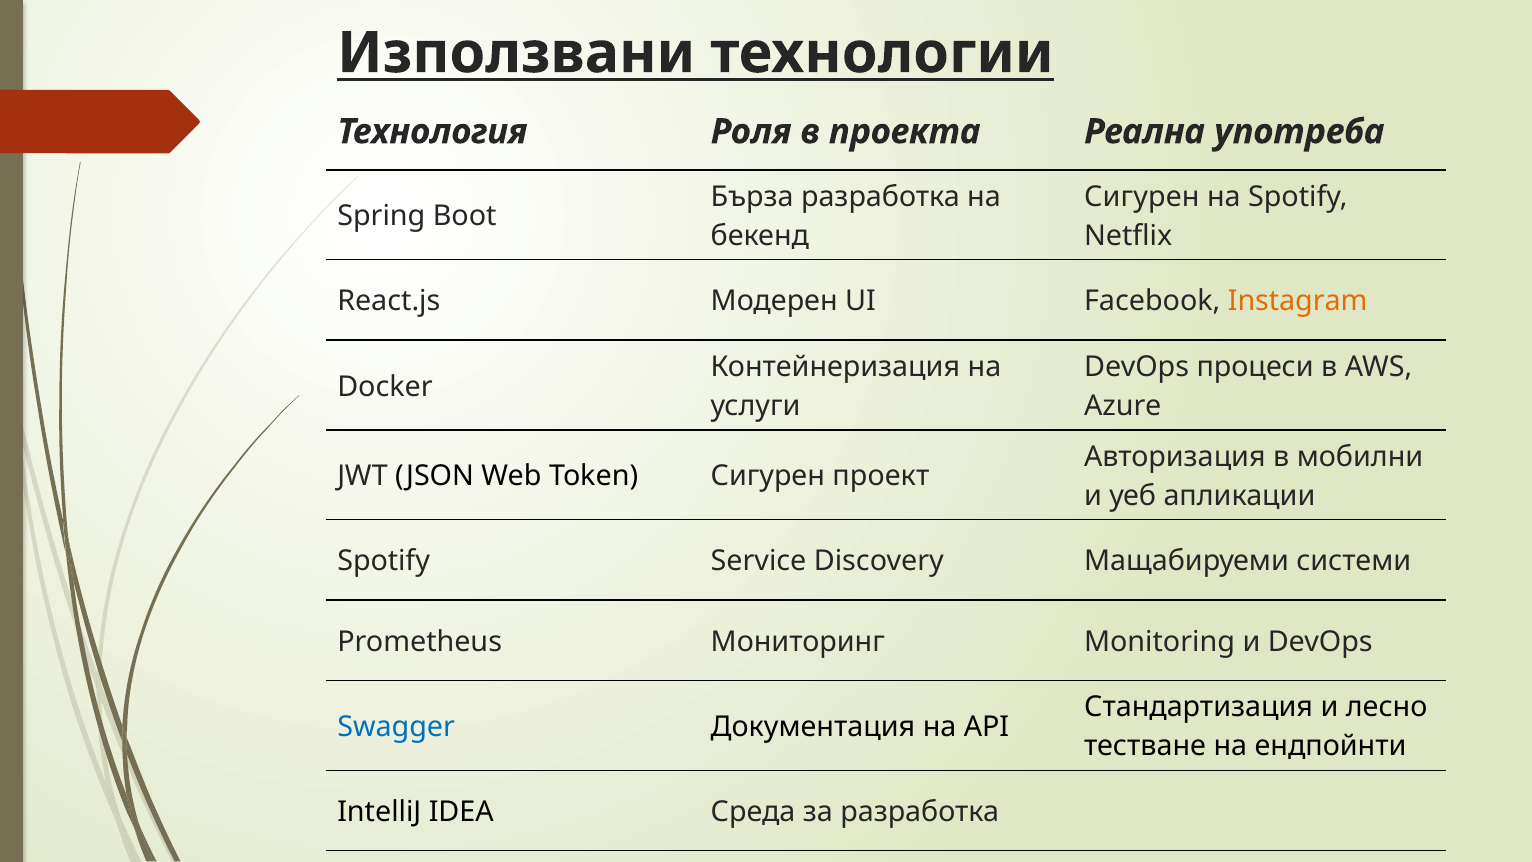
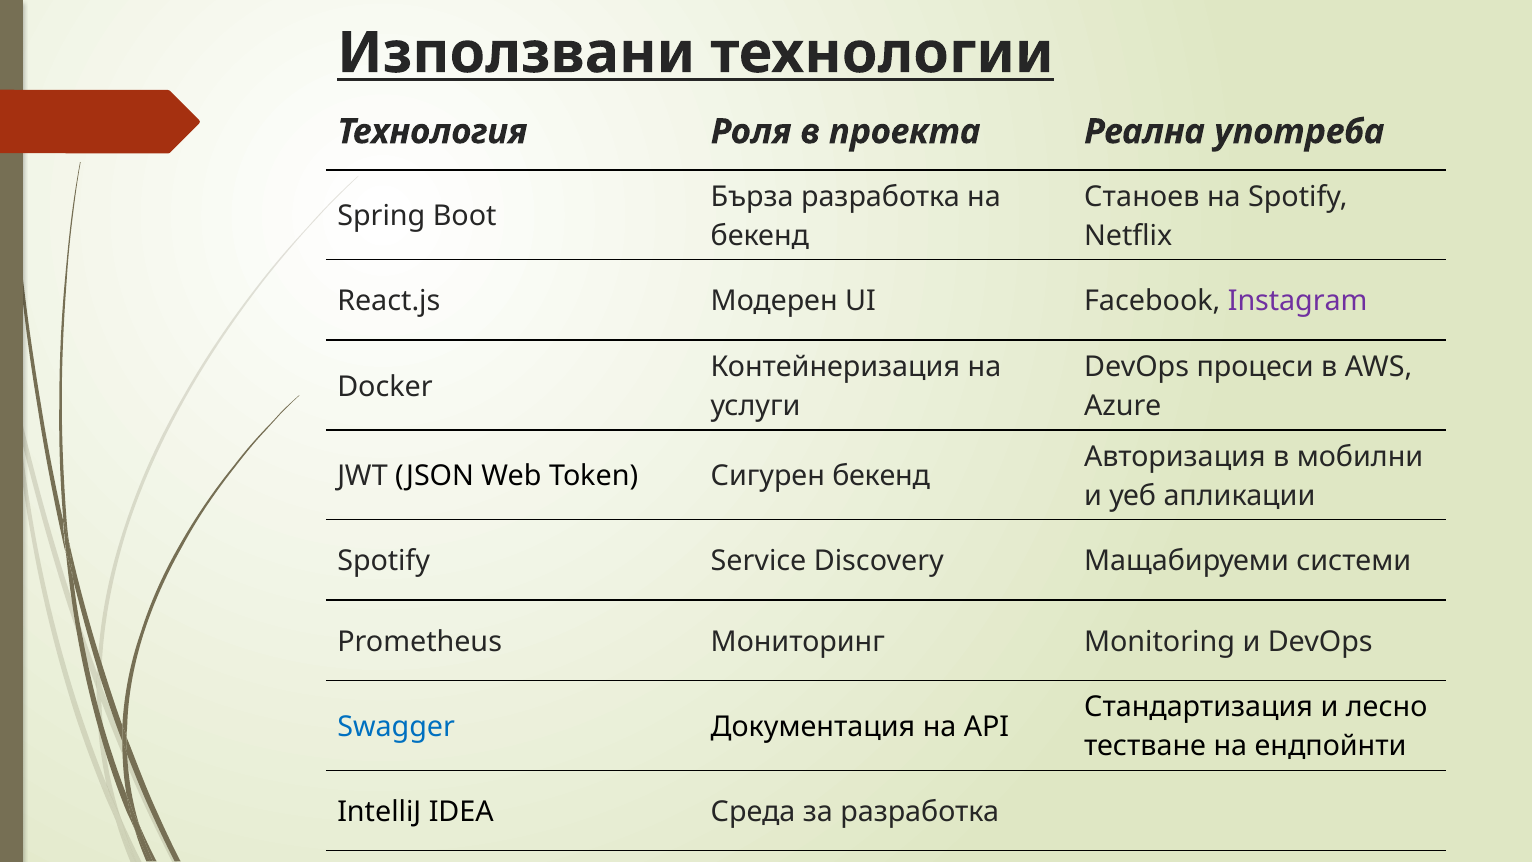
Сигурен at (1142, 197): Сигурен -> Станоев
Instagram colour: orange -> purple
Сигурен проект: проект -> бекенд
